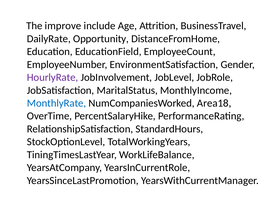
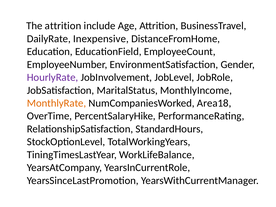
The improve: improve -> attrition
Opportunity: Opportunity -> Inexpensive
MonthlyRate colour: blue -> orange
